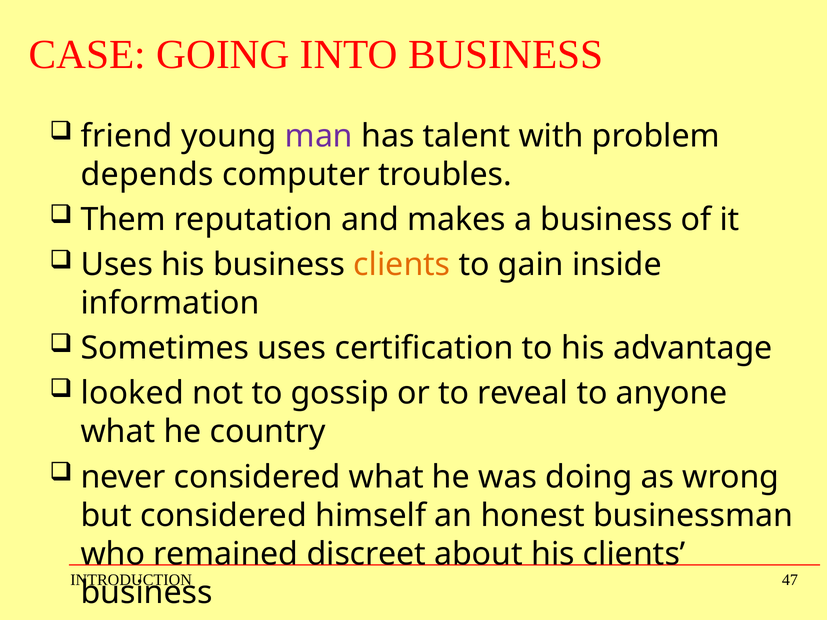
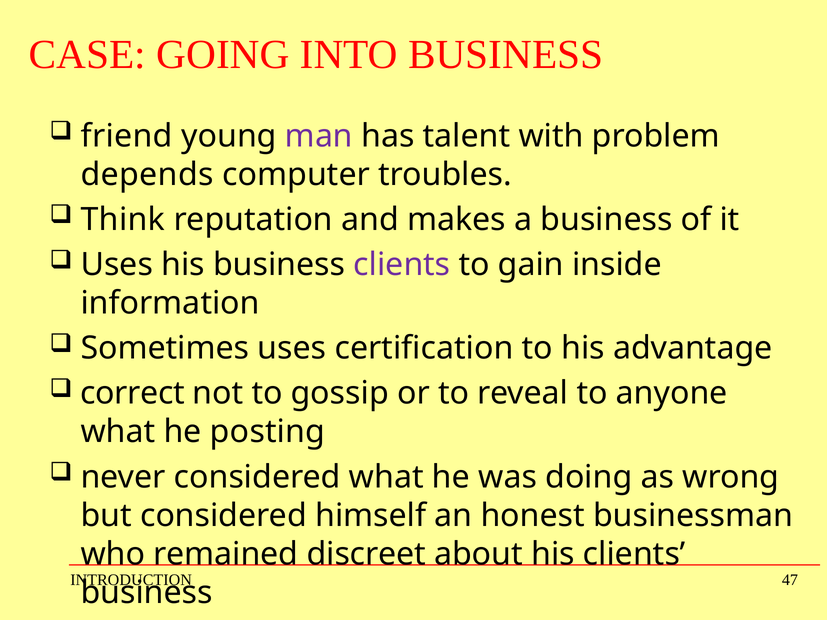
Them: Them -> Think
clients at (402, 265) colour: orange -> purple
looked: looked -> correct
country: country -> posting
